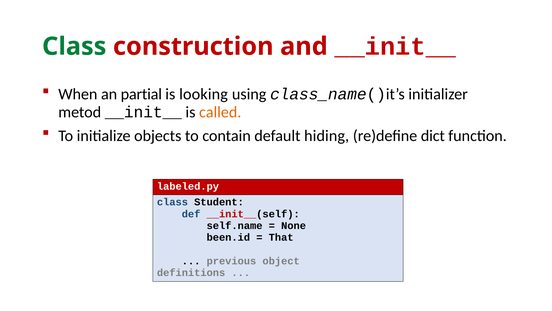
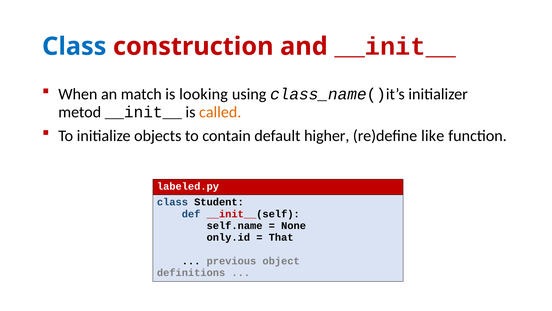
Class at (74, 46) colour: green -> blue
partial: partial -> match
hiding: hiding -> higher
dict: dict -> like
been.id: been.id -> only.id
